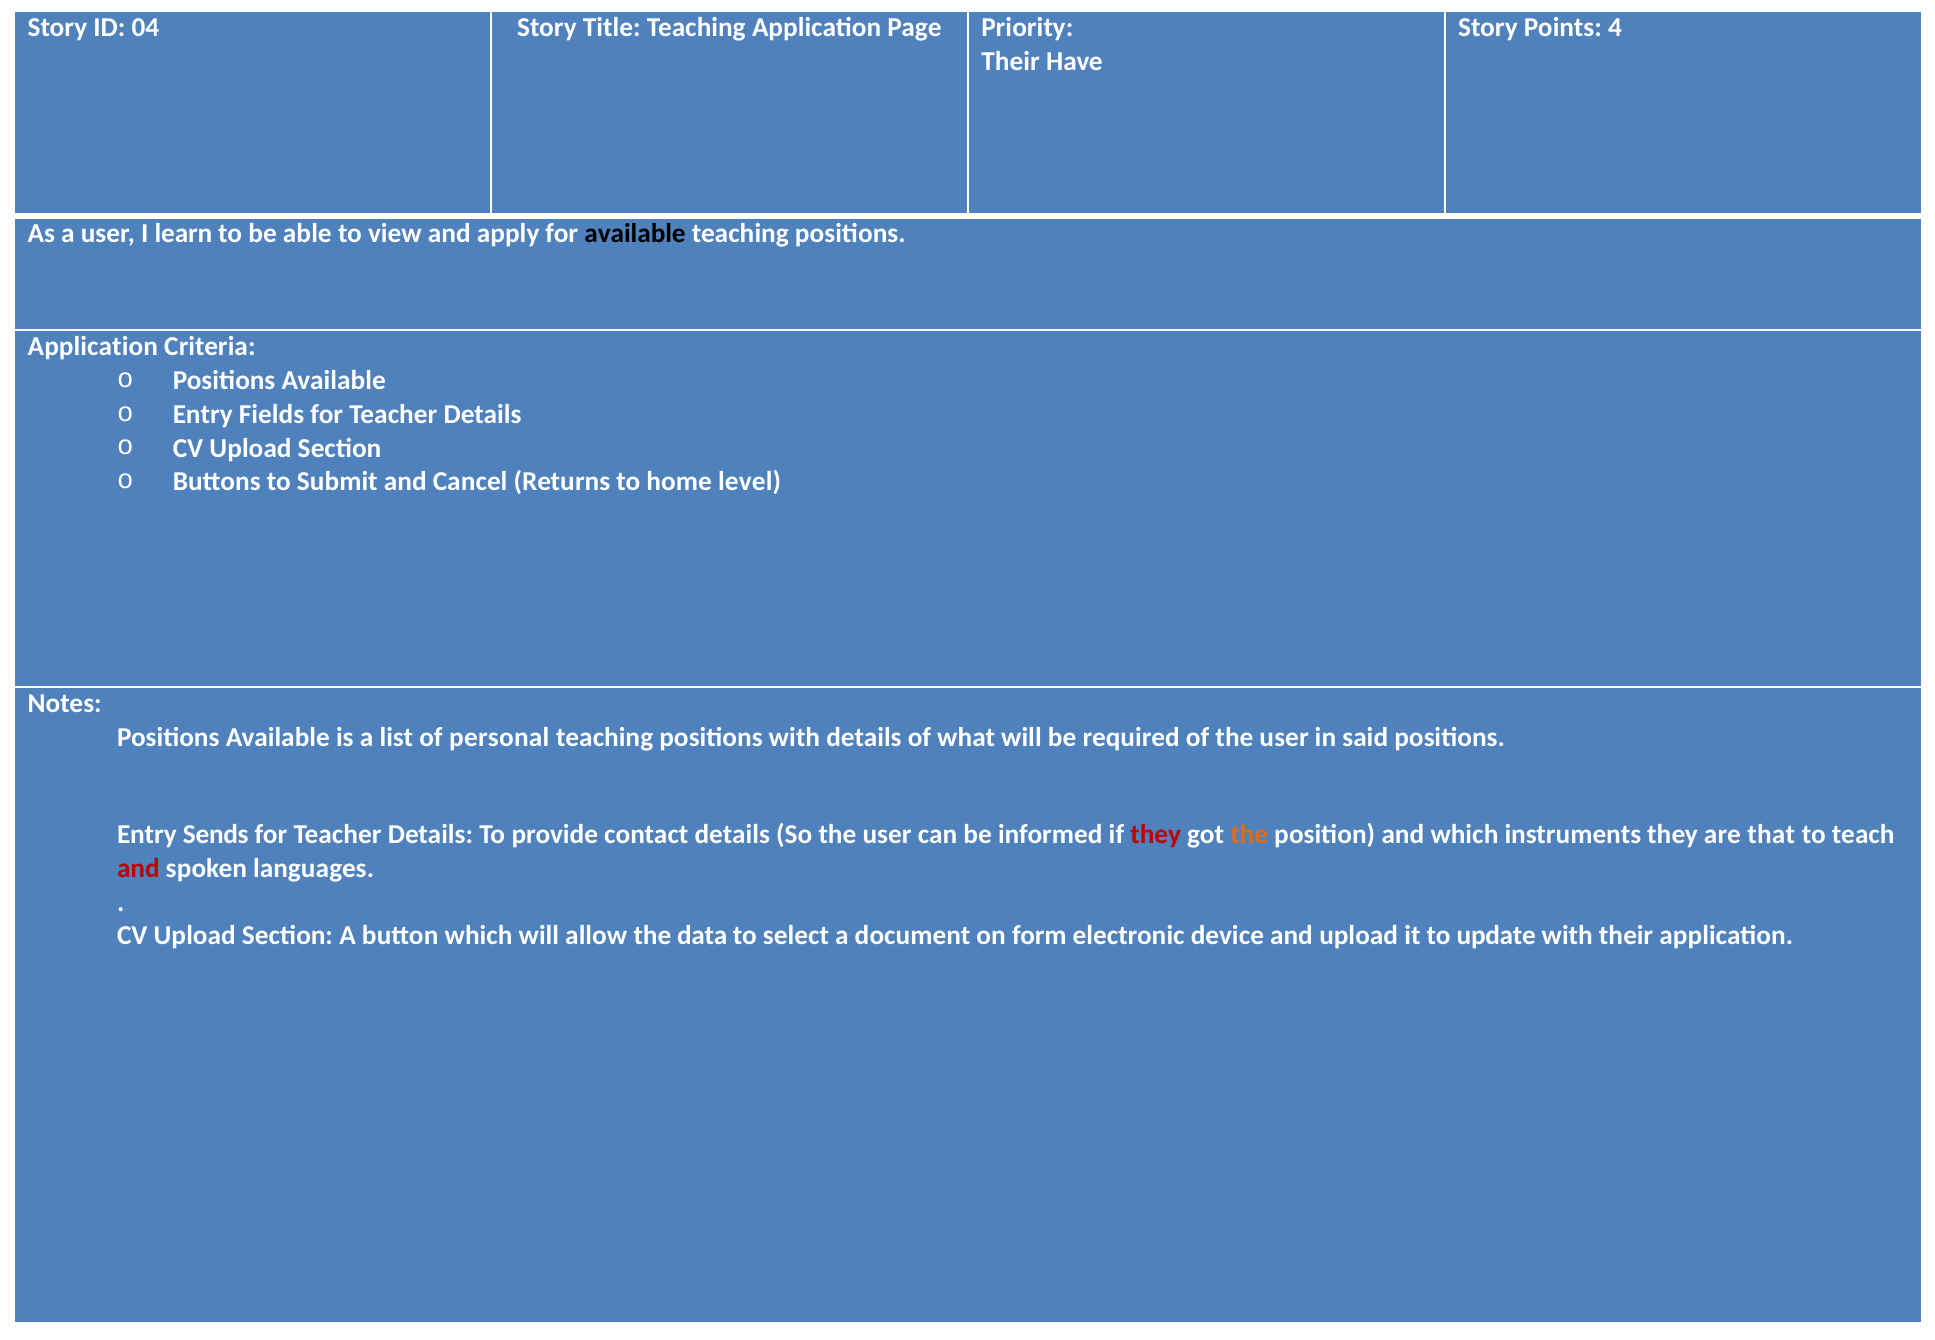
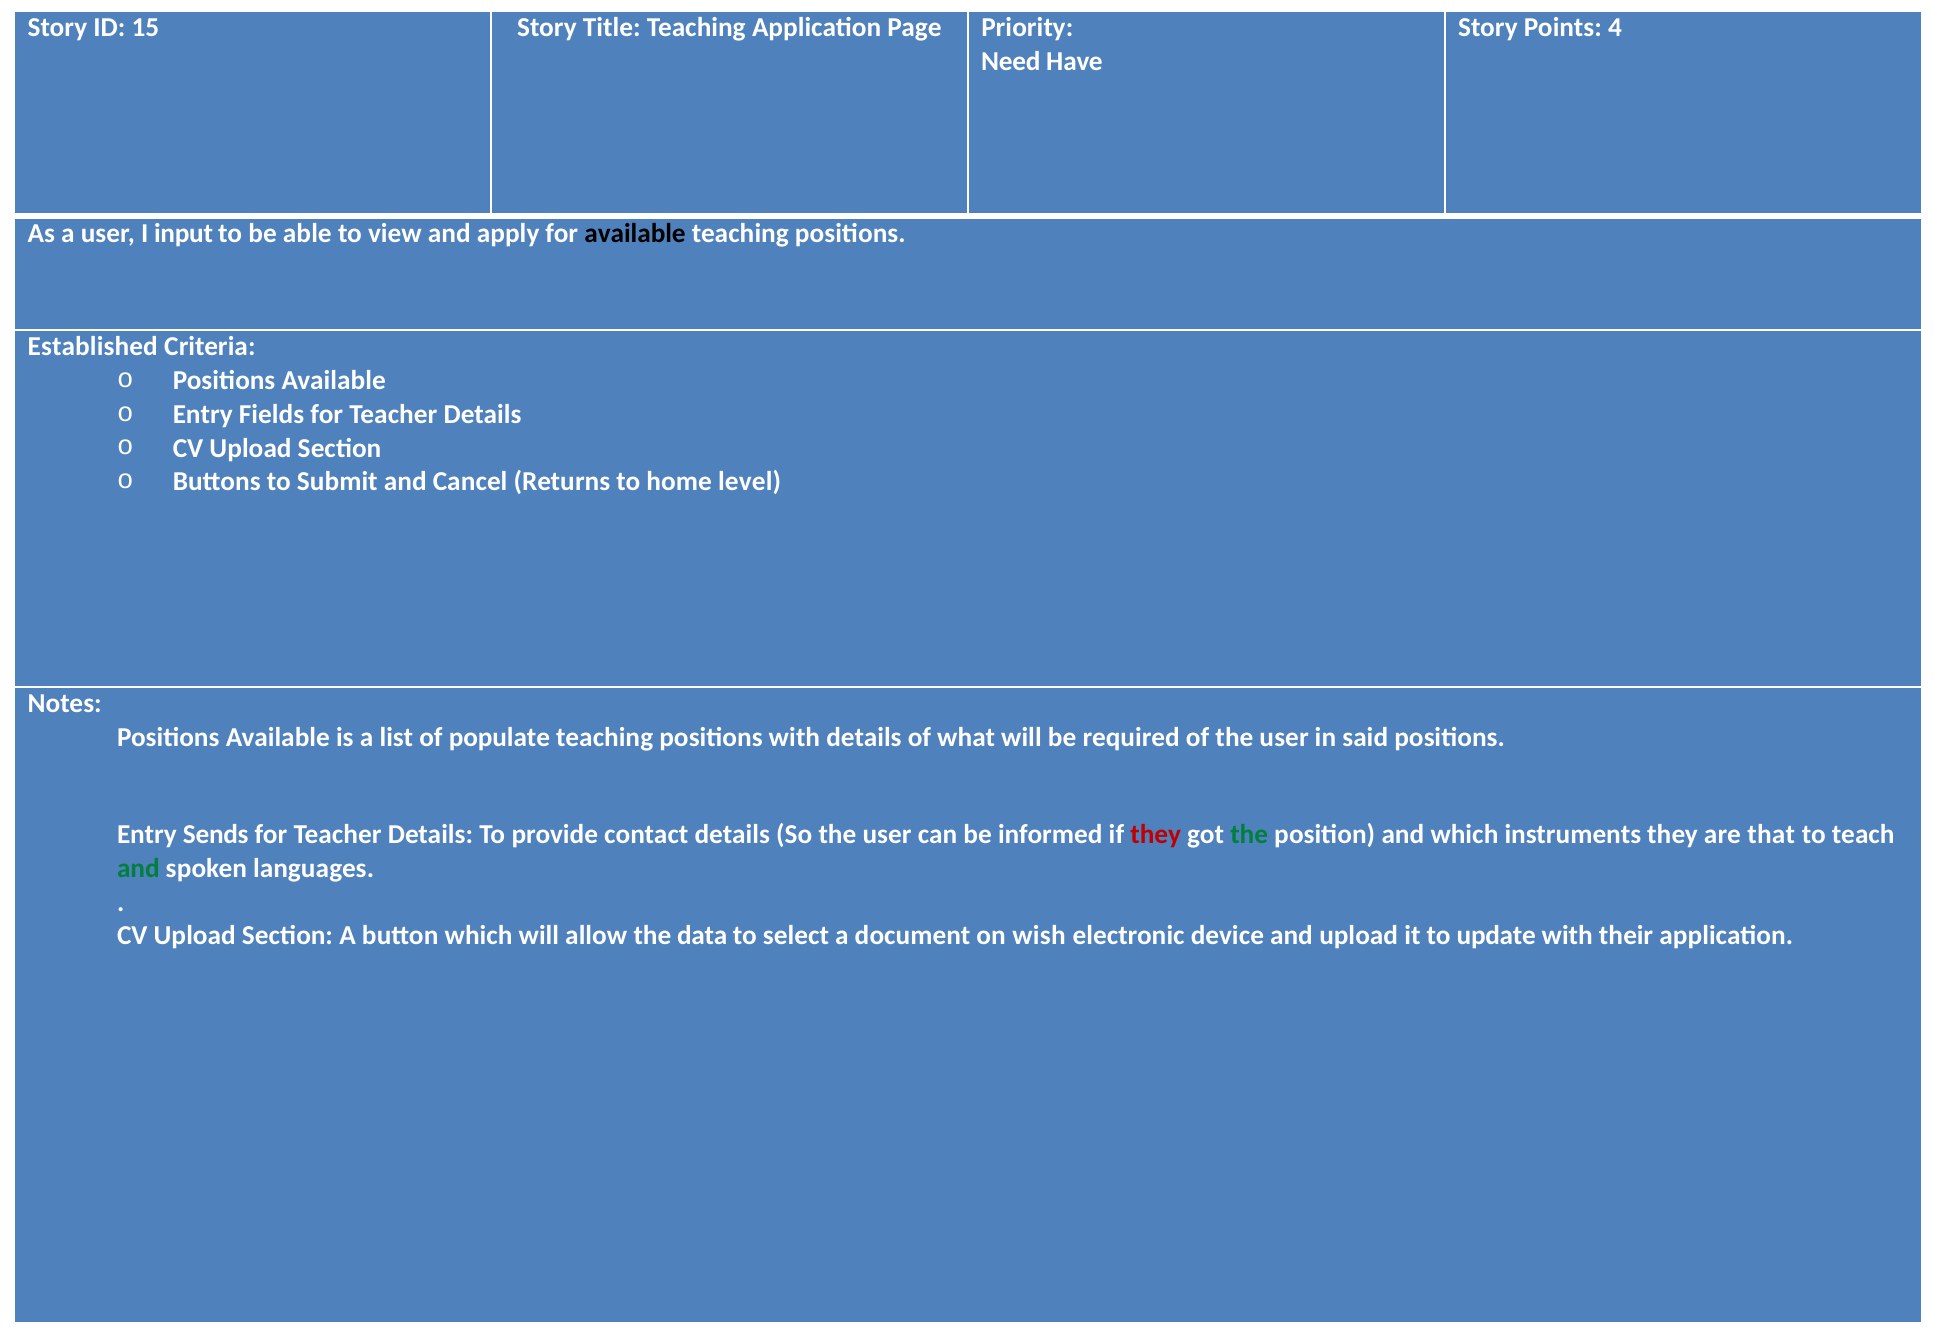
04: 04 -> 15
Their at (1011, 62): Their -> Need
learn: learn -> input
Application at (93, 347): Application -> Established
personal: personal -> populate
the at (1249, 835) colour: orange -> green
and at (138, 868) colour: red -> green
form: form -> wish
